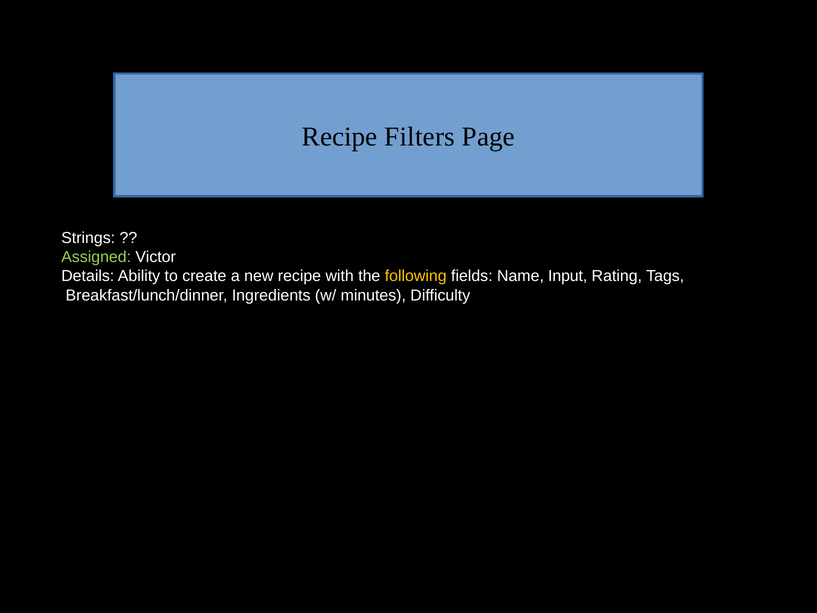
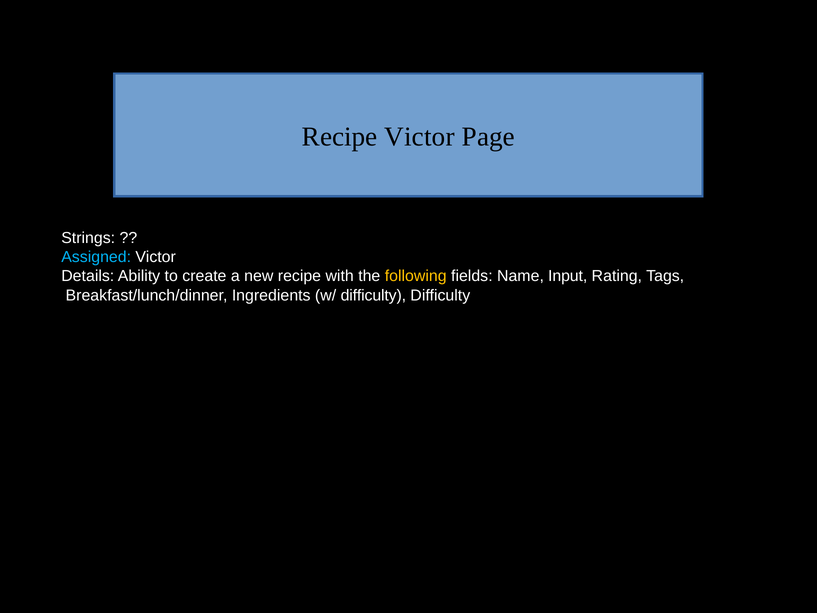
Recipe Filters: Filters -> Victor
Assigned colour: light green -> light blue
w/ minutes: minutes -> difficulty
